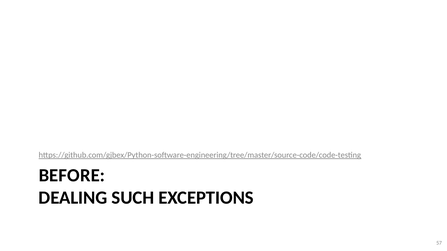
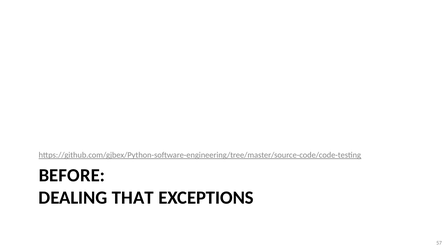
SUCH: SUCH -> THAT
